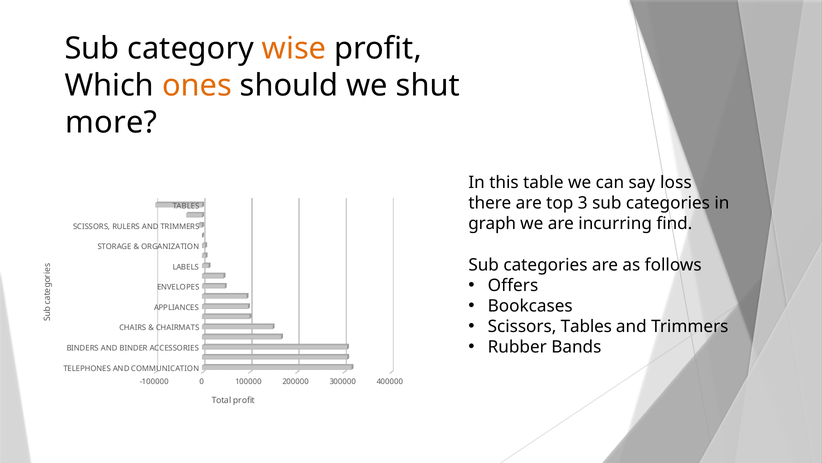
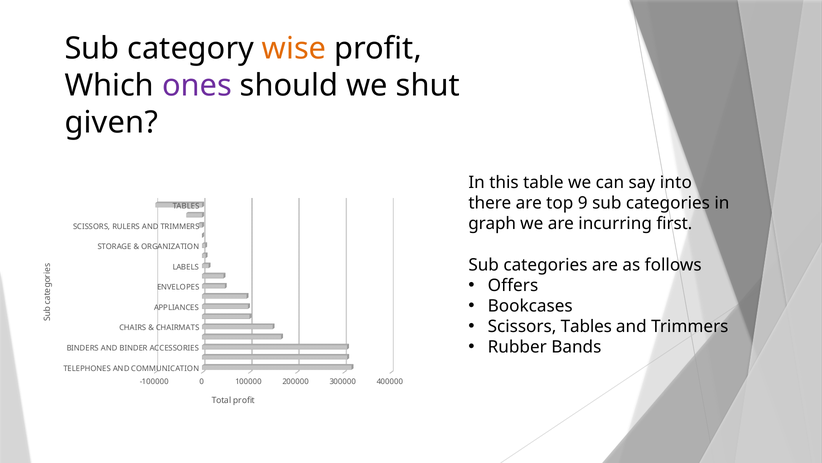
ones colour: orange -> purple
more: more -> given
loss: loss -> into
3: 3 -> 9
find: find -> first
